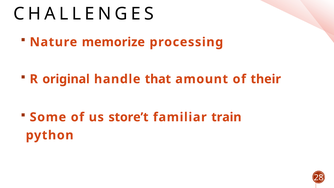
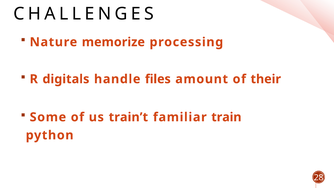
original: original -> digitals
that: that -> files
store’t: store’t -> train’t
